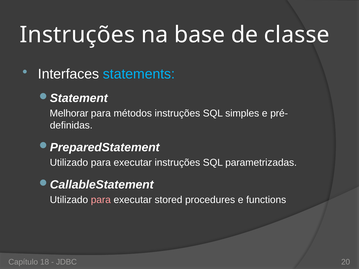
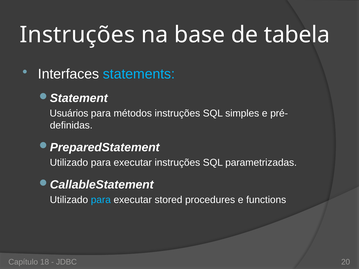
classe: classe -> tabela
Melhorar: Melhorar -> Usuários
para at (101, 200) colour: pink -> light blue
